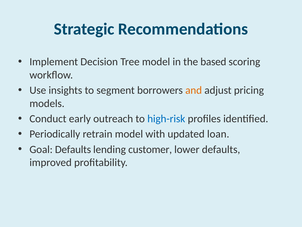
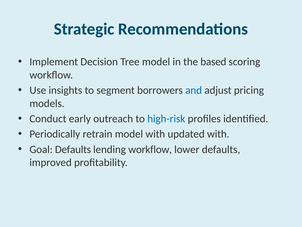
and colour: orange -> blue
updated loan: loan -> with
lending customer: customer -> workflow
